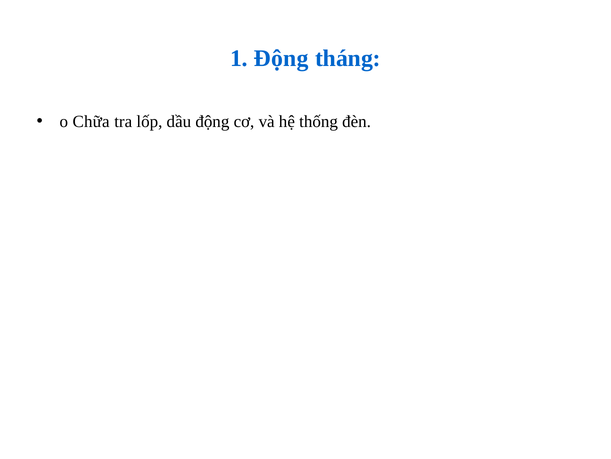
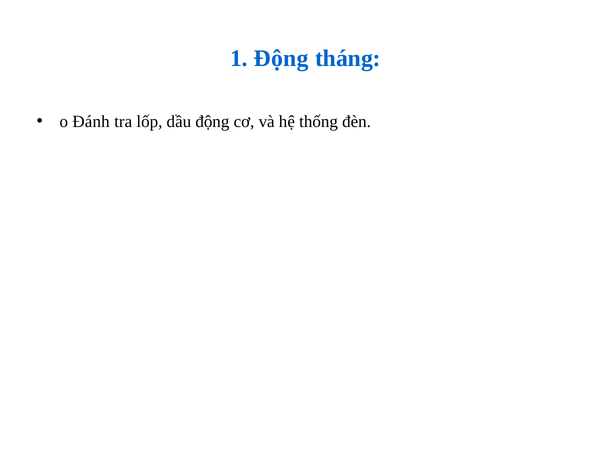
Chữa: Chữa -> Đánh
